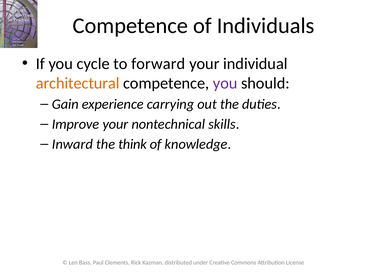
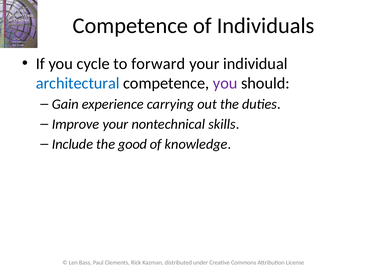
architectural colour: orange -> blue
Inward: Inward -> Include
think: think -> good
